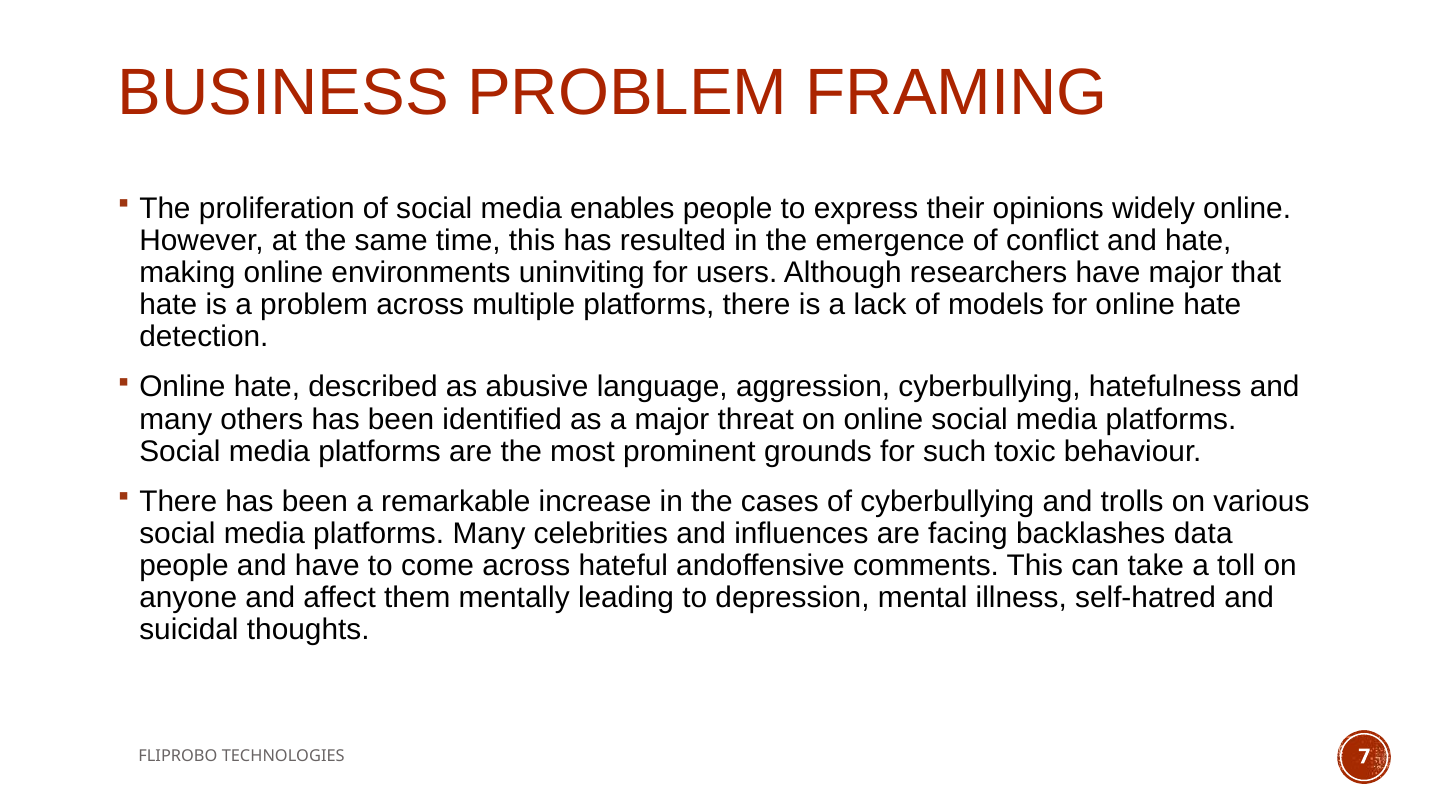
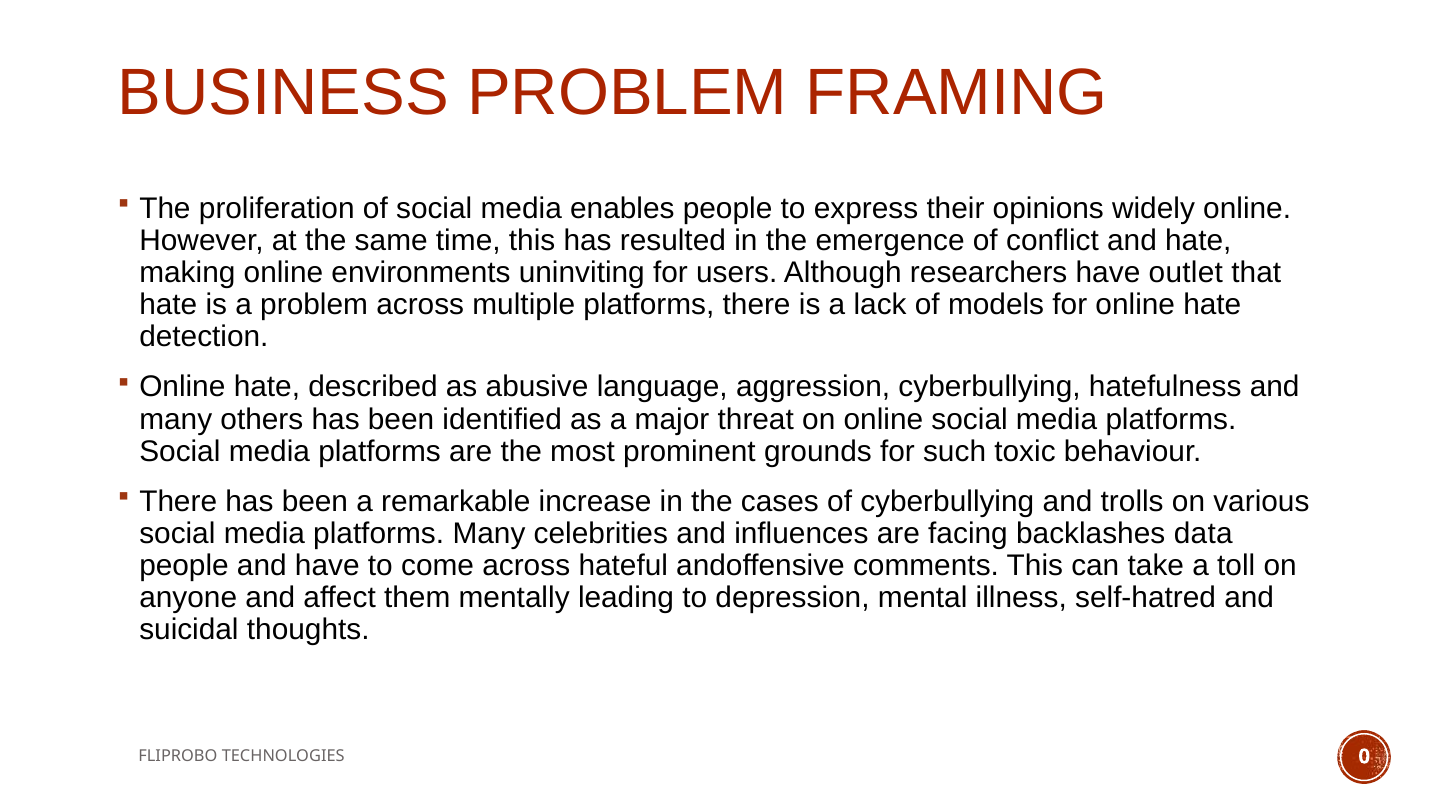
have major: major -> outlet
7: 7 -> 0
